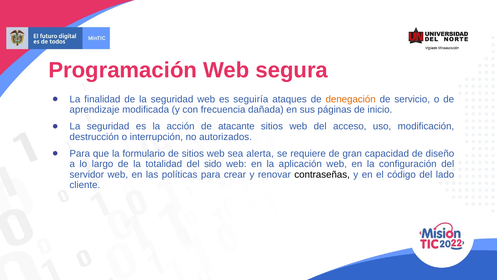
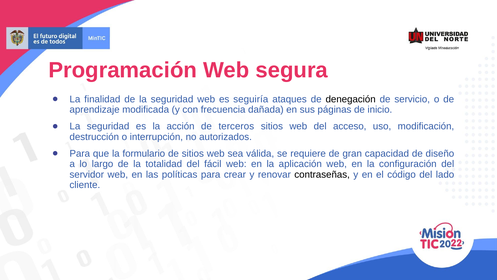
denegación colour: orange -> black
atacante: atacante -> terceros
alerta: alerta -> válida
sido: sido -> fácil
